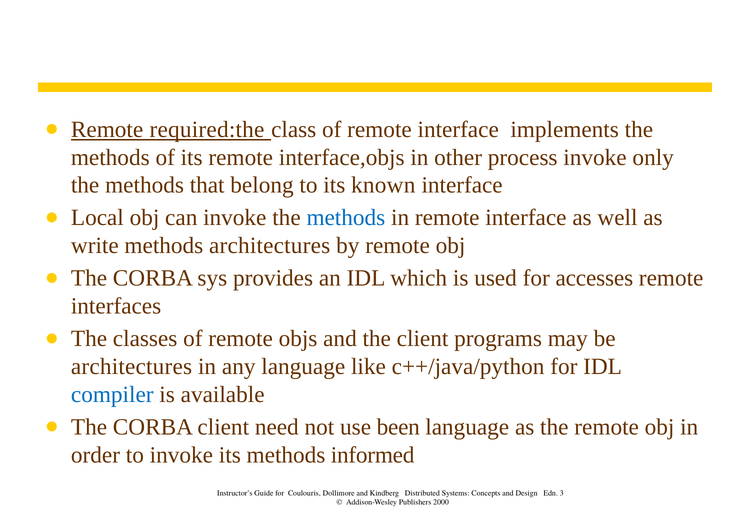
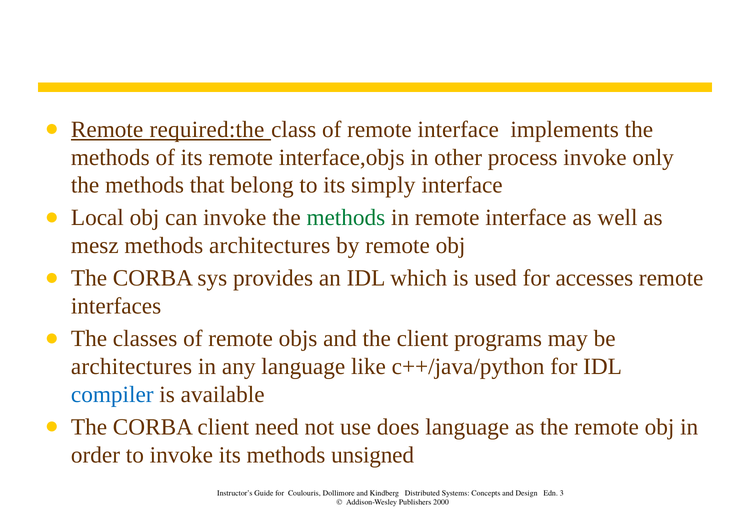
known: known -> simply
methods at (346, 218) colour: blue -> green
write: write -> mesz
been: been -> does
informed: informed -> unsigned
